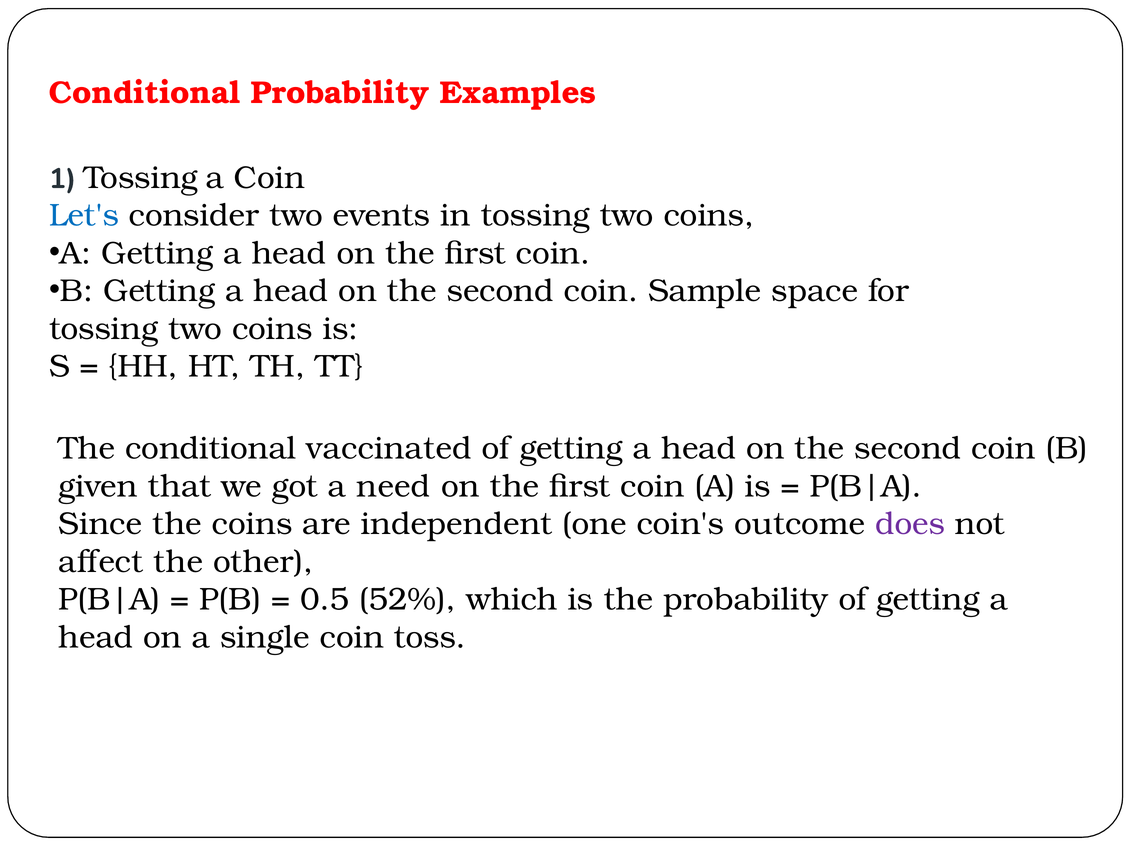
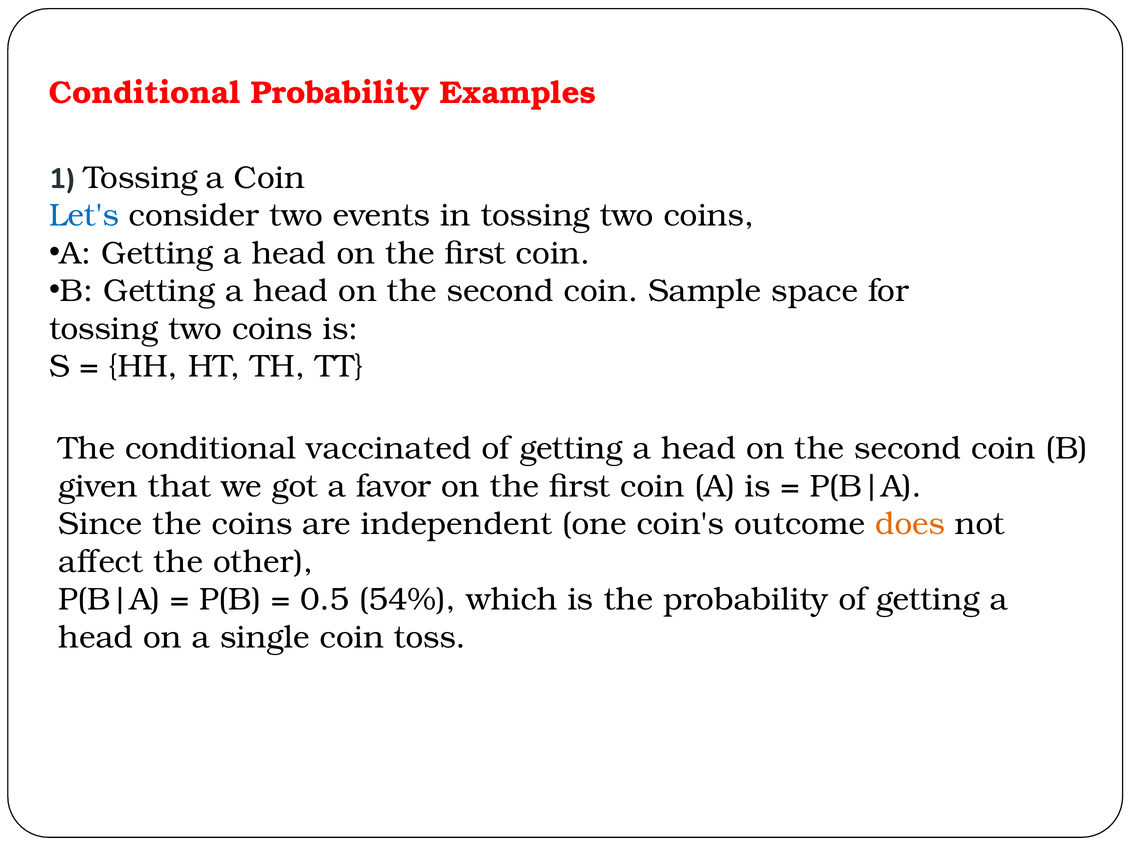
need: need -> favor
does colour: purple -> orange
52%: 52% -> 54%
